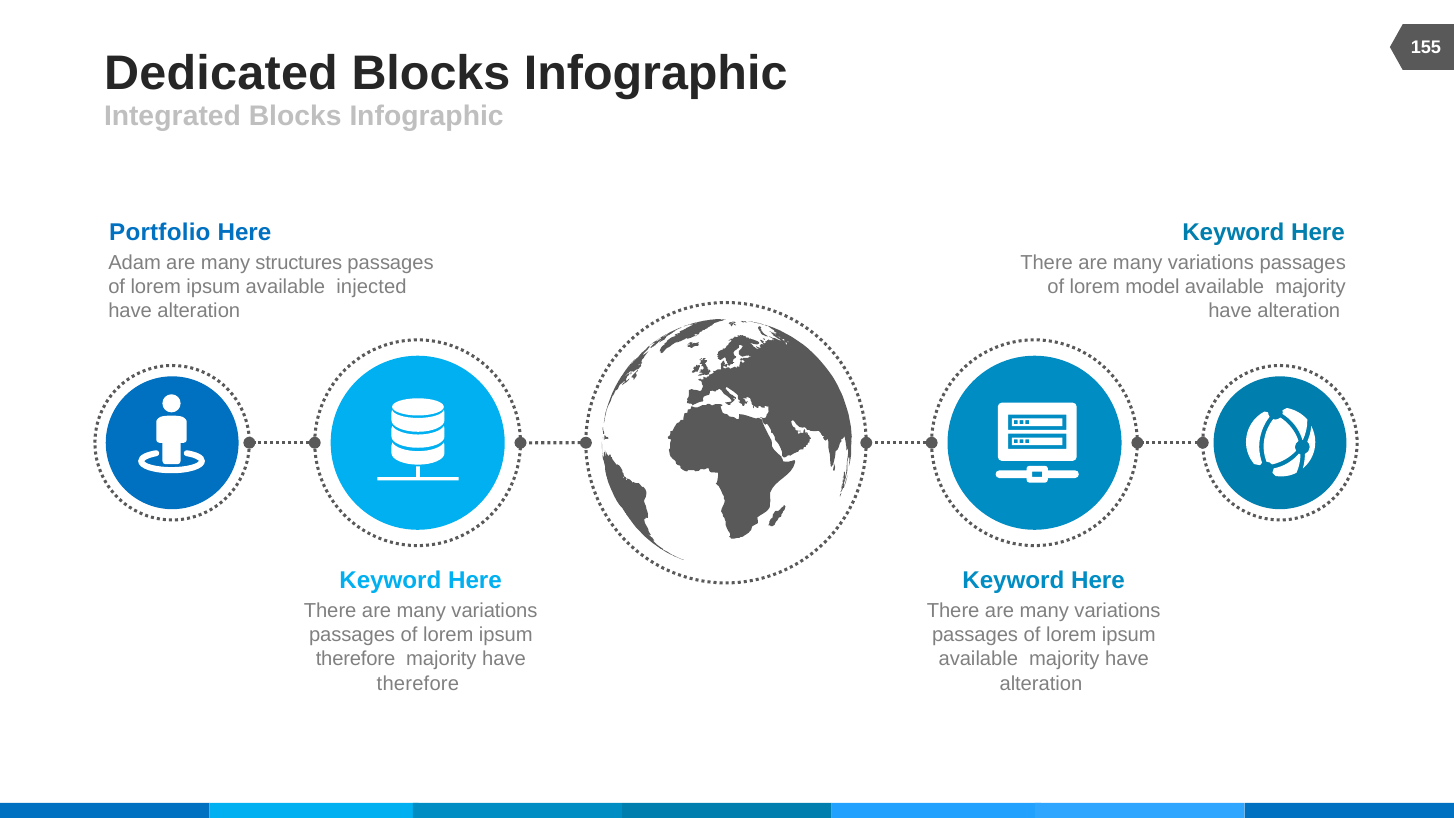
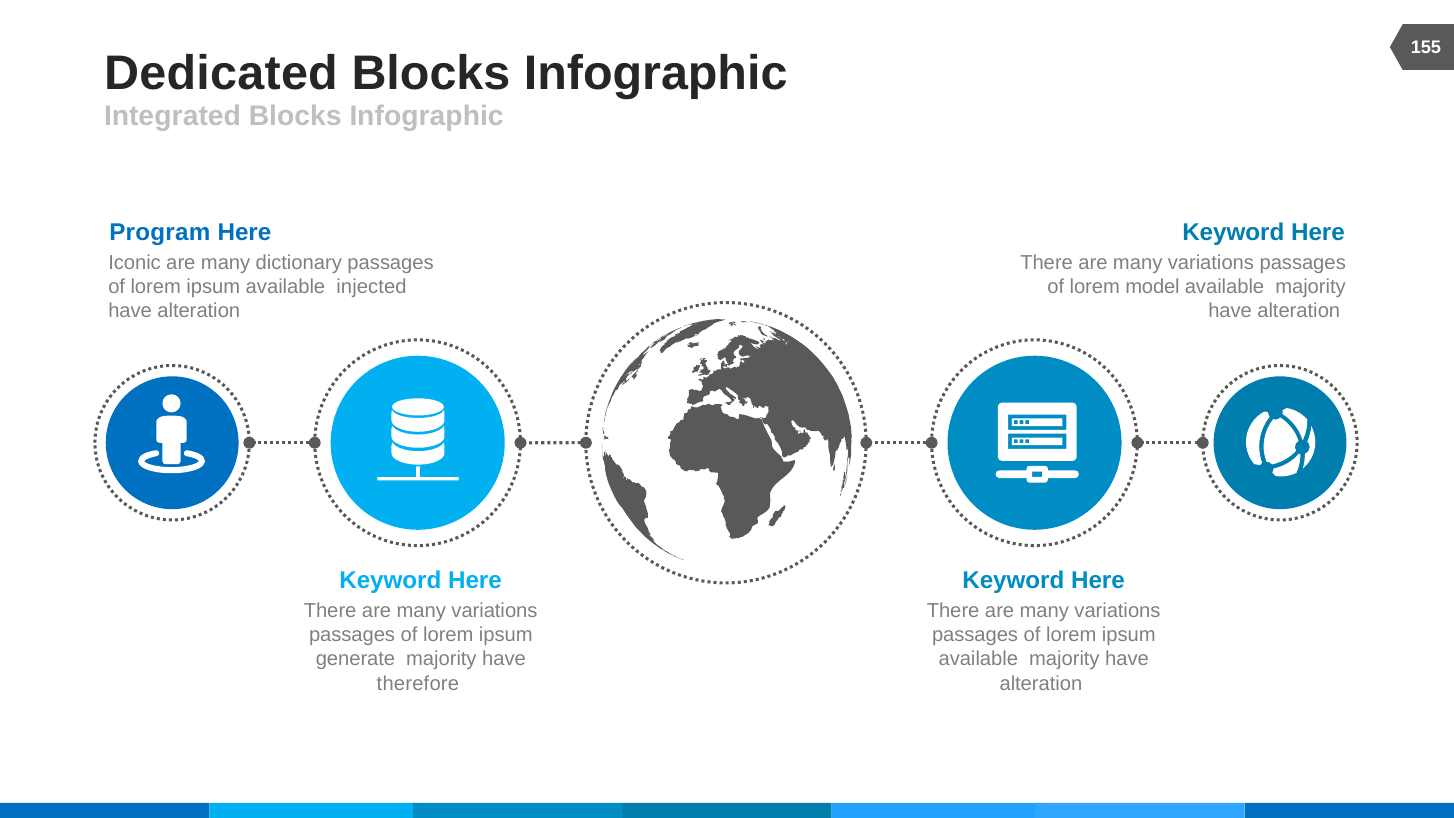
Portfolio: Portfolio -> Program
Adam: Adam -> Iconic
structures: structures -> dictionary
therefore at (356, 659): therefore -> generate
